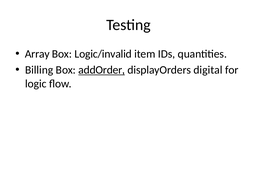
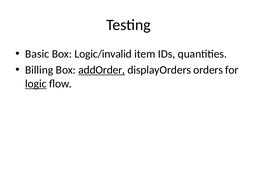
Array: Array -> Basic
digital: digital -> orders
logic underline: none -> present
